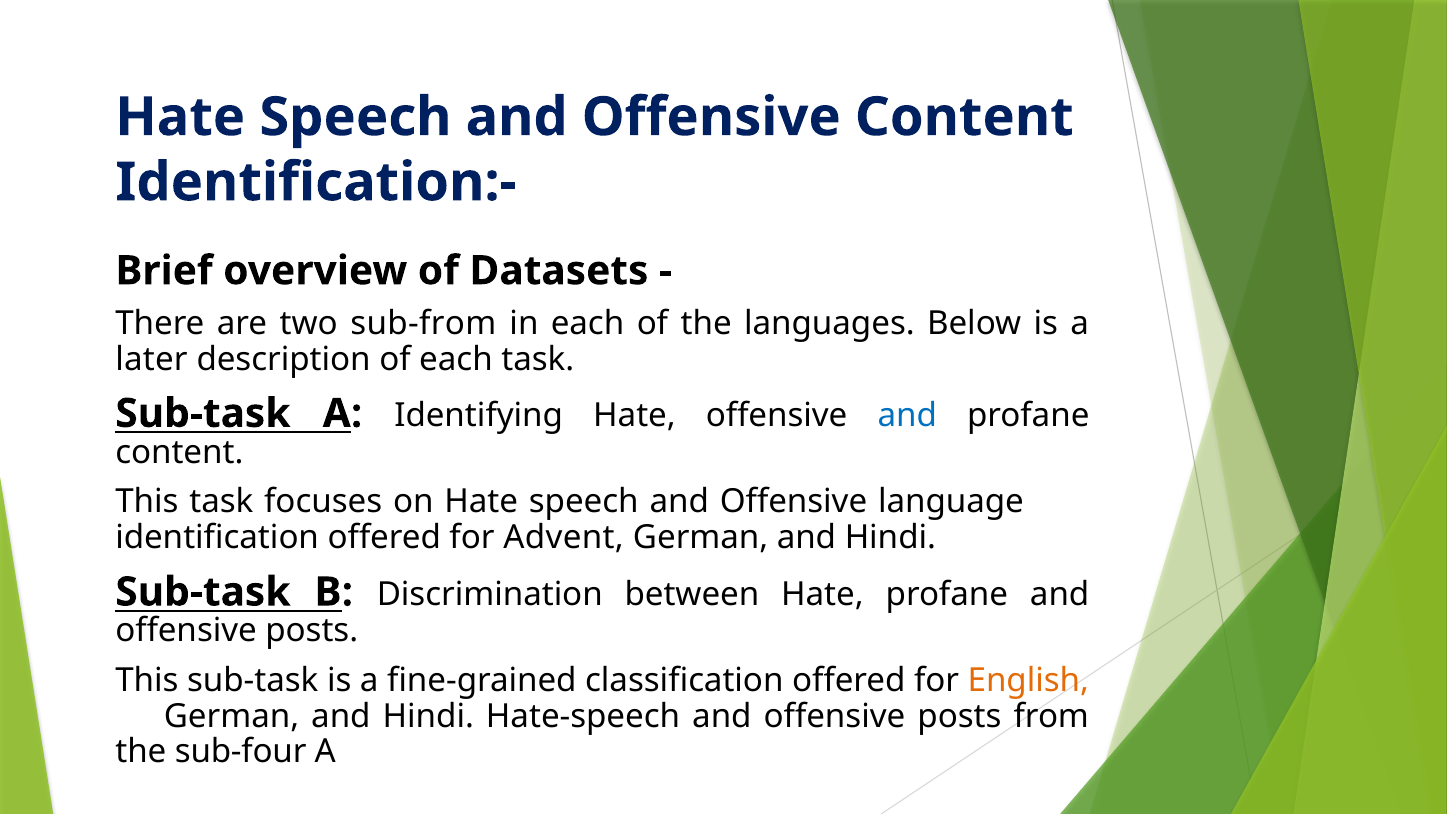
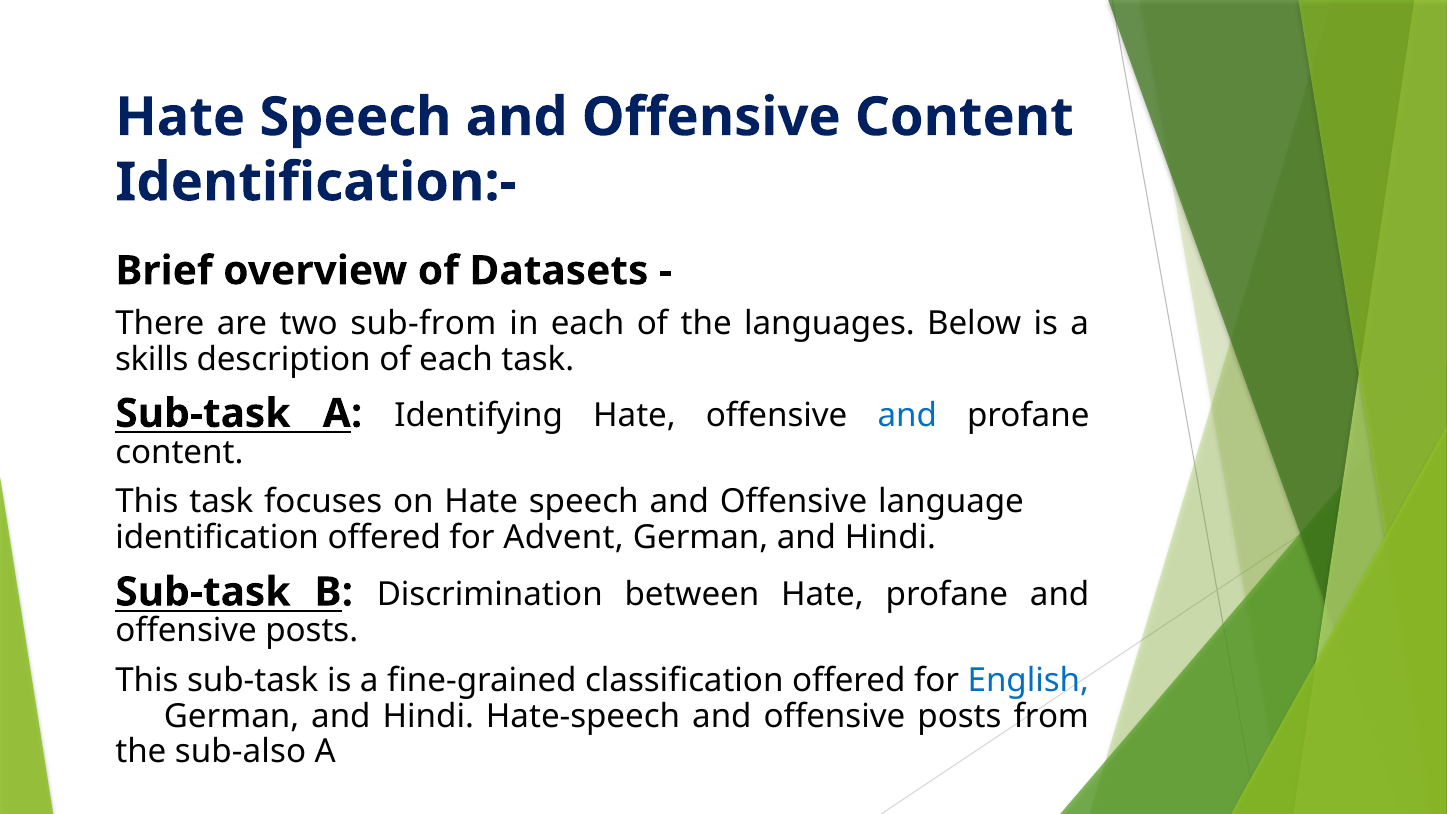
later: later -> skills
English colour: orange -> blue
sub-four: sub-four -> sub-also
